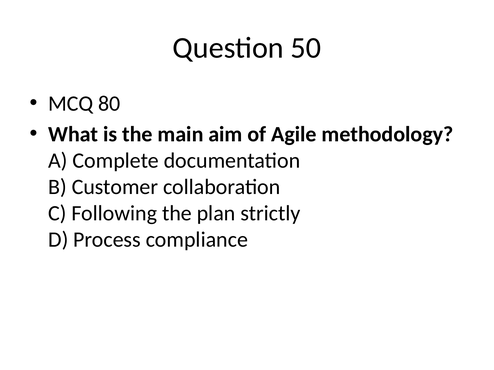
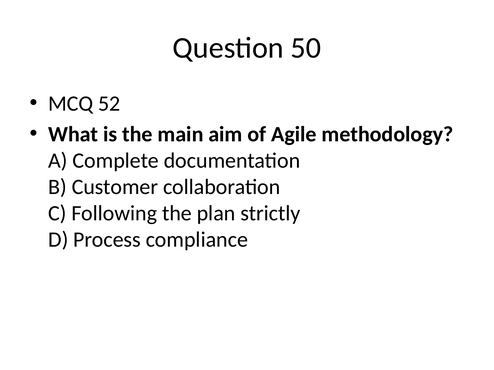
80: 80 -> 52
